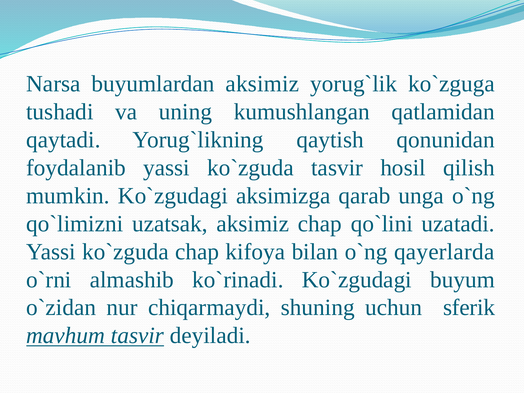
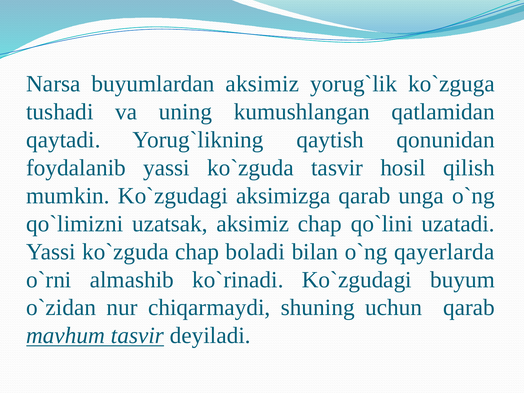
kifoya: kifoya -> boladi
uchun sferik: sferik -> qarab
